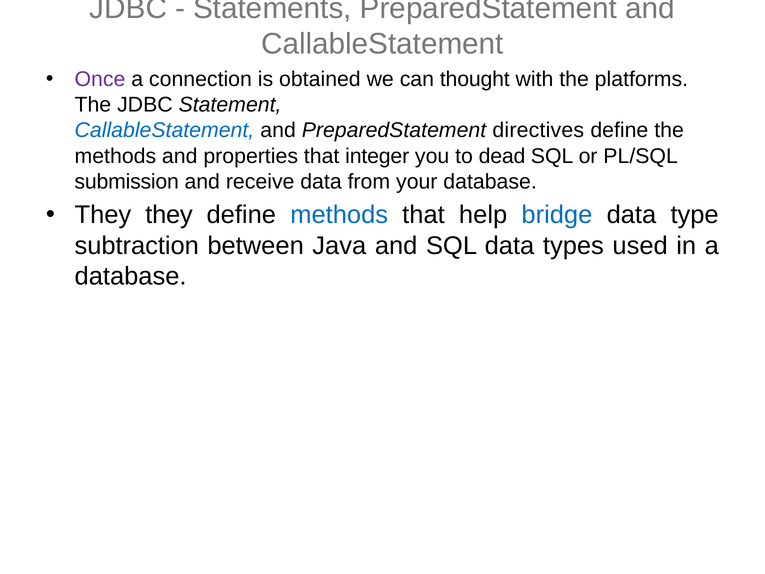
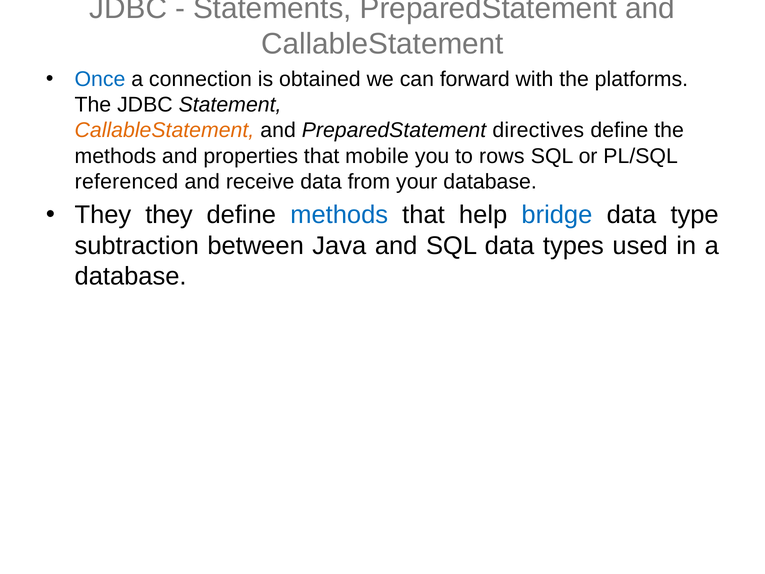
Once colour: purple -> blue
thought: thought -> forward
CallableStatement at (164, 130) colour: blue -> orange
integer: integer -> mobile
dead: dead -> rows
submission: submission -> referenced
